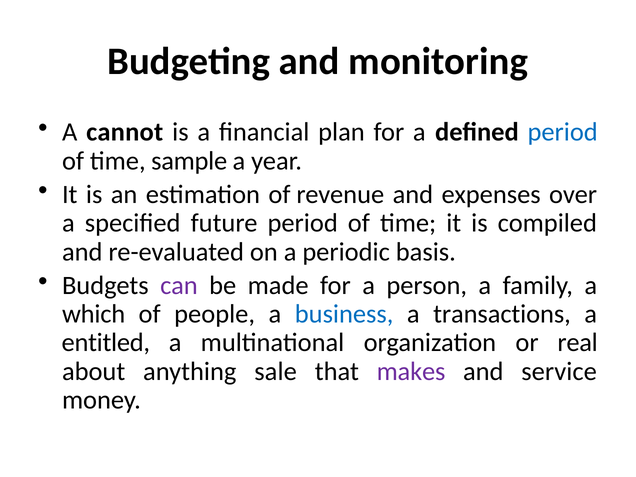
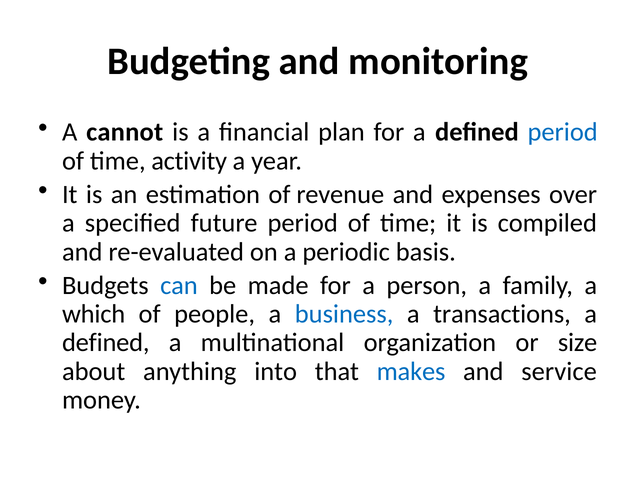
sample: sample -> activity
can colour: purple -> blue
entitled at (106, 343): entitled -> defined
real: real -> size
sale: sale -> into
makes colour: purple -> blue
